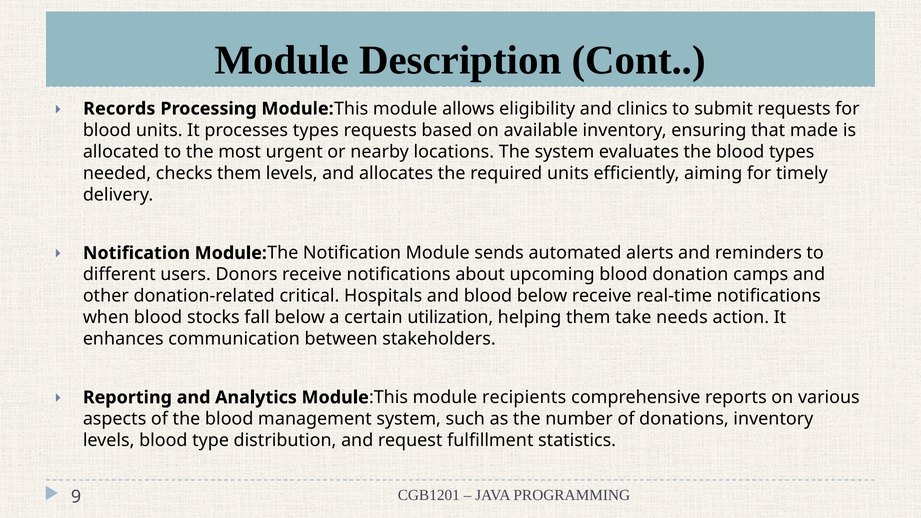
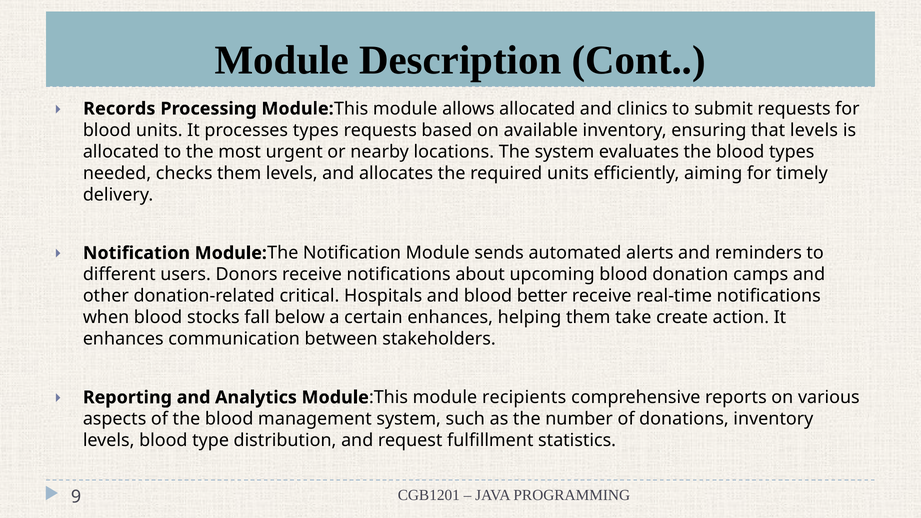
allows eligibility: eligibility -> allocated
that made: made -> levels
blood below: below -> better
certain utilization: utilization -> enhances
needs: needs -> create
